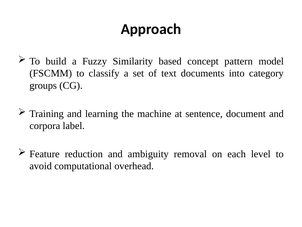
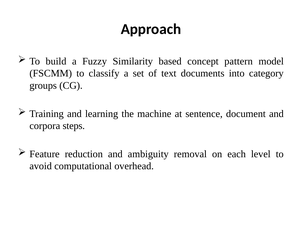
label: label -> steps
